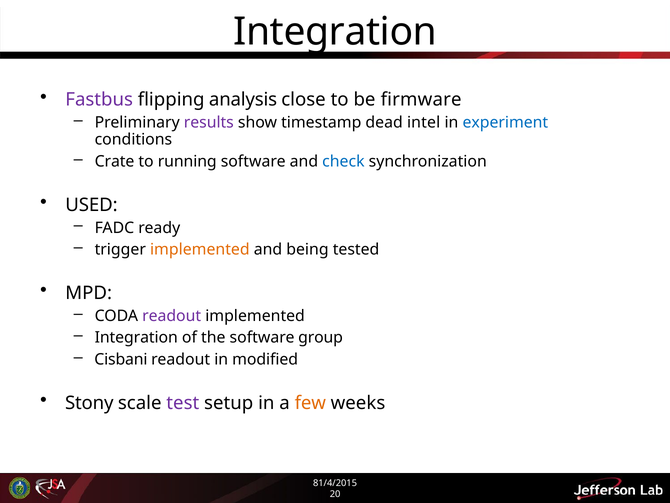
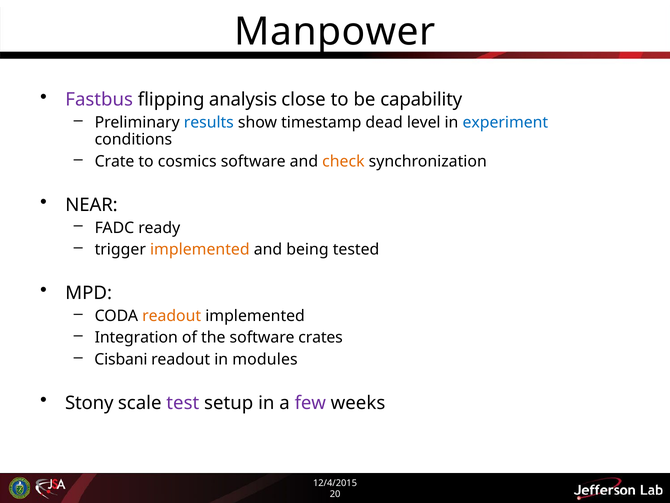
Integration at (335, 32): Integration -> Manpower
firmware: firmware -> capability
results colour: purple -> blue
intel: intel -> level
running: running -> cosmics
check colour: blue -> orange
USED: USED -> NEAR
readout at (172, 316) colour: purple -> orange
group: group -> crates
modified: modified -> modules
few colour: orange -> purple
81/4/2015: 81/4/2015 -> 12/4/2015
